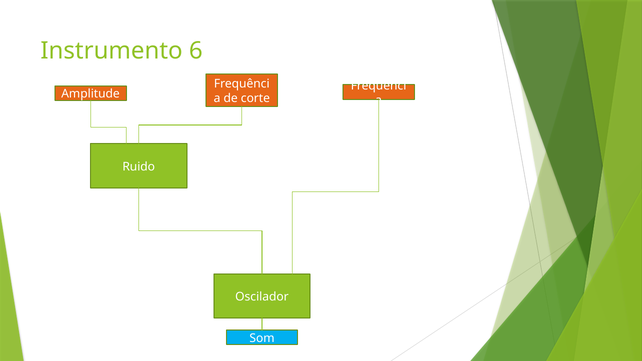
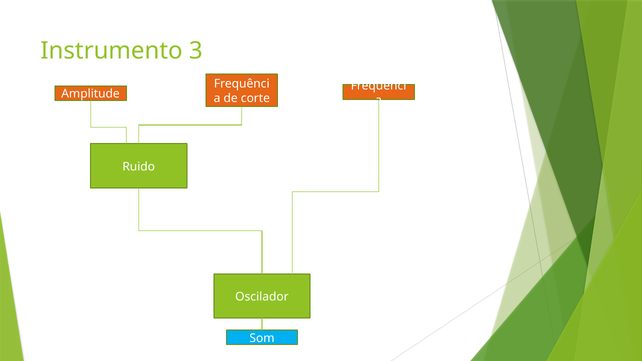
6: 6 -> 3
